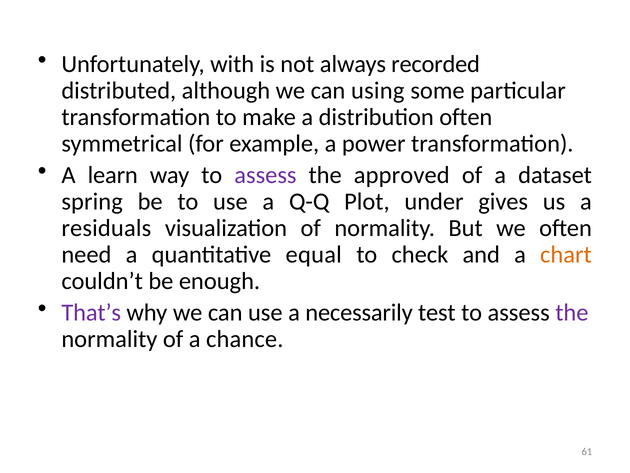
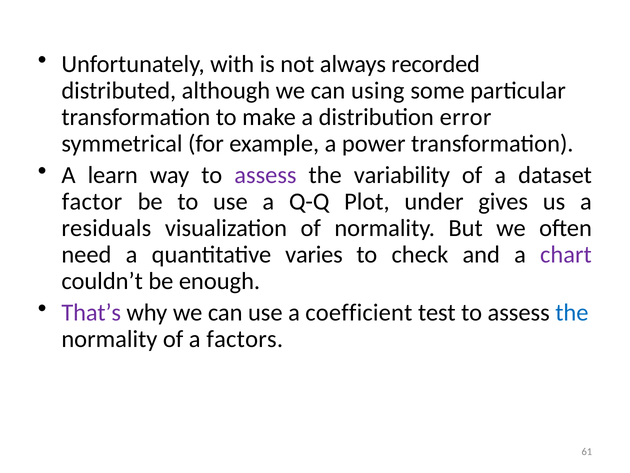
distribution often: often -> error
approved: approved -> variability
spring: spring -> factor
equal: equal -> varies
chart colour: orange -> purple
necessarily: necessarily -> coefficient
the at (572, 312) colour: purple -> blue
chance: chance -> factors
